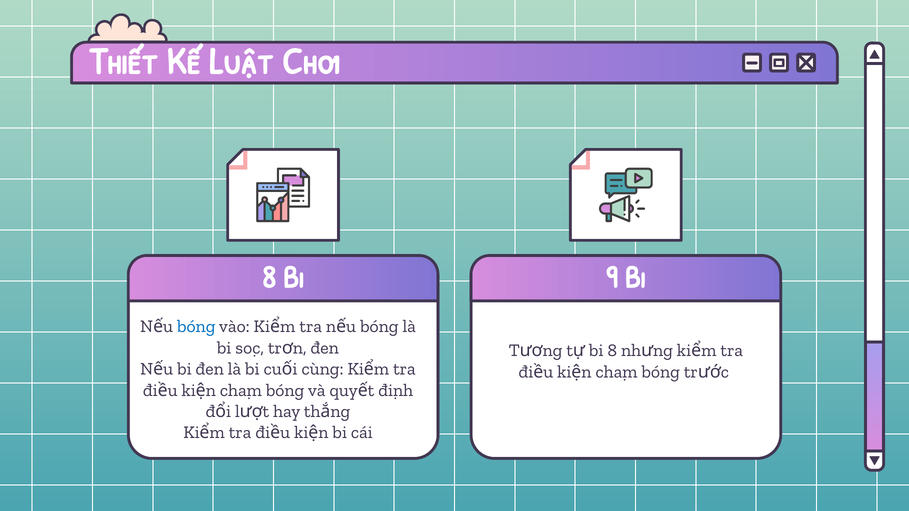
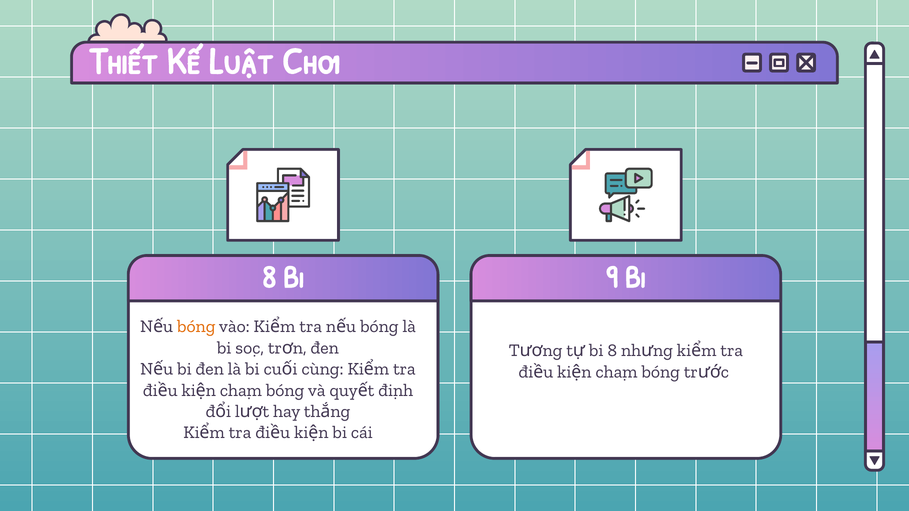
bóng at (196, 327) colour: blue -> orange
